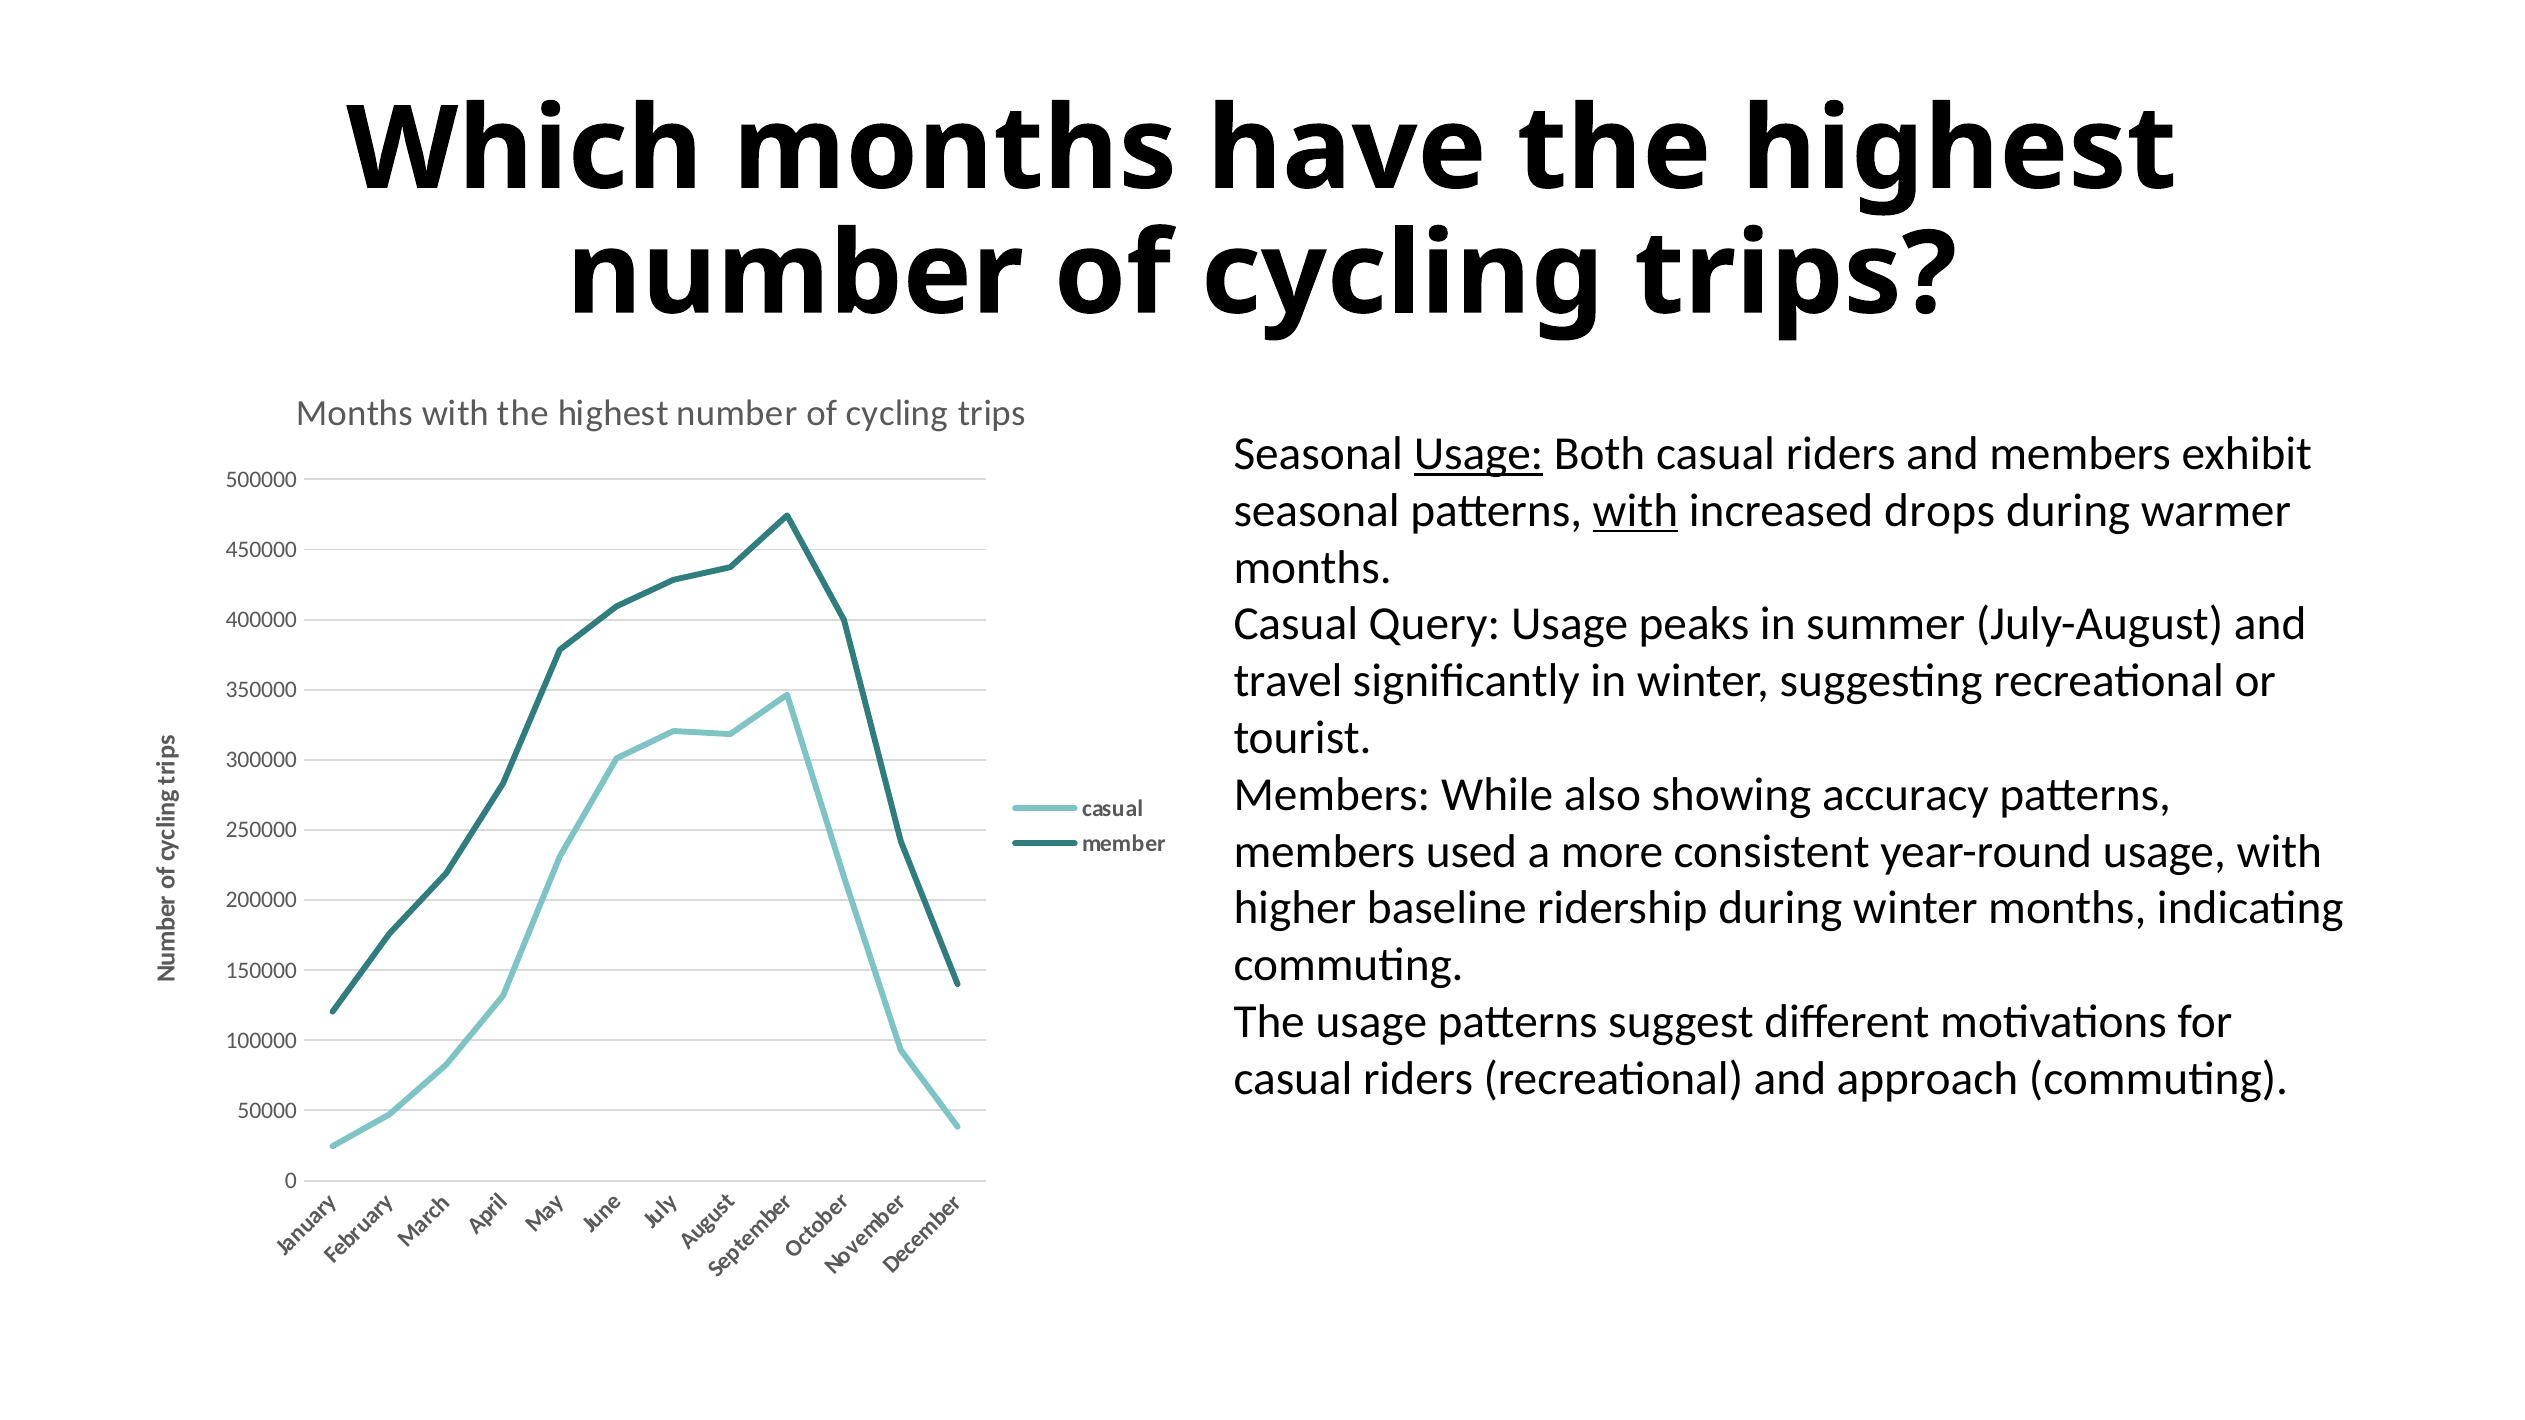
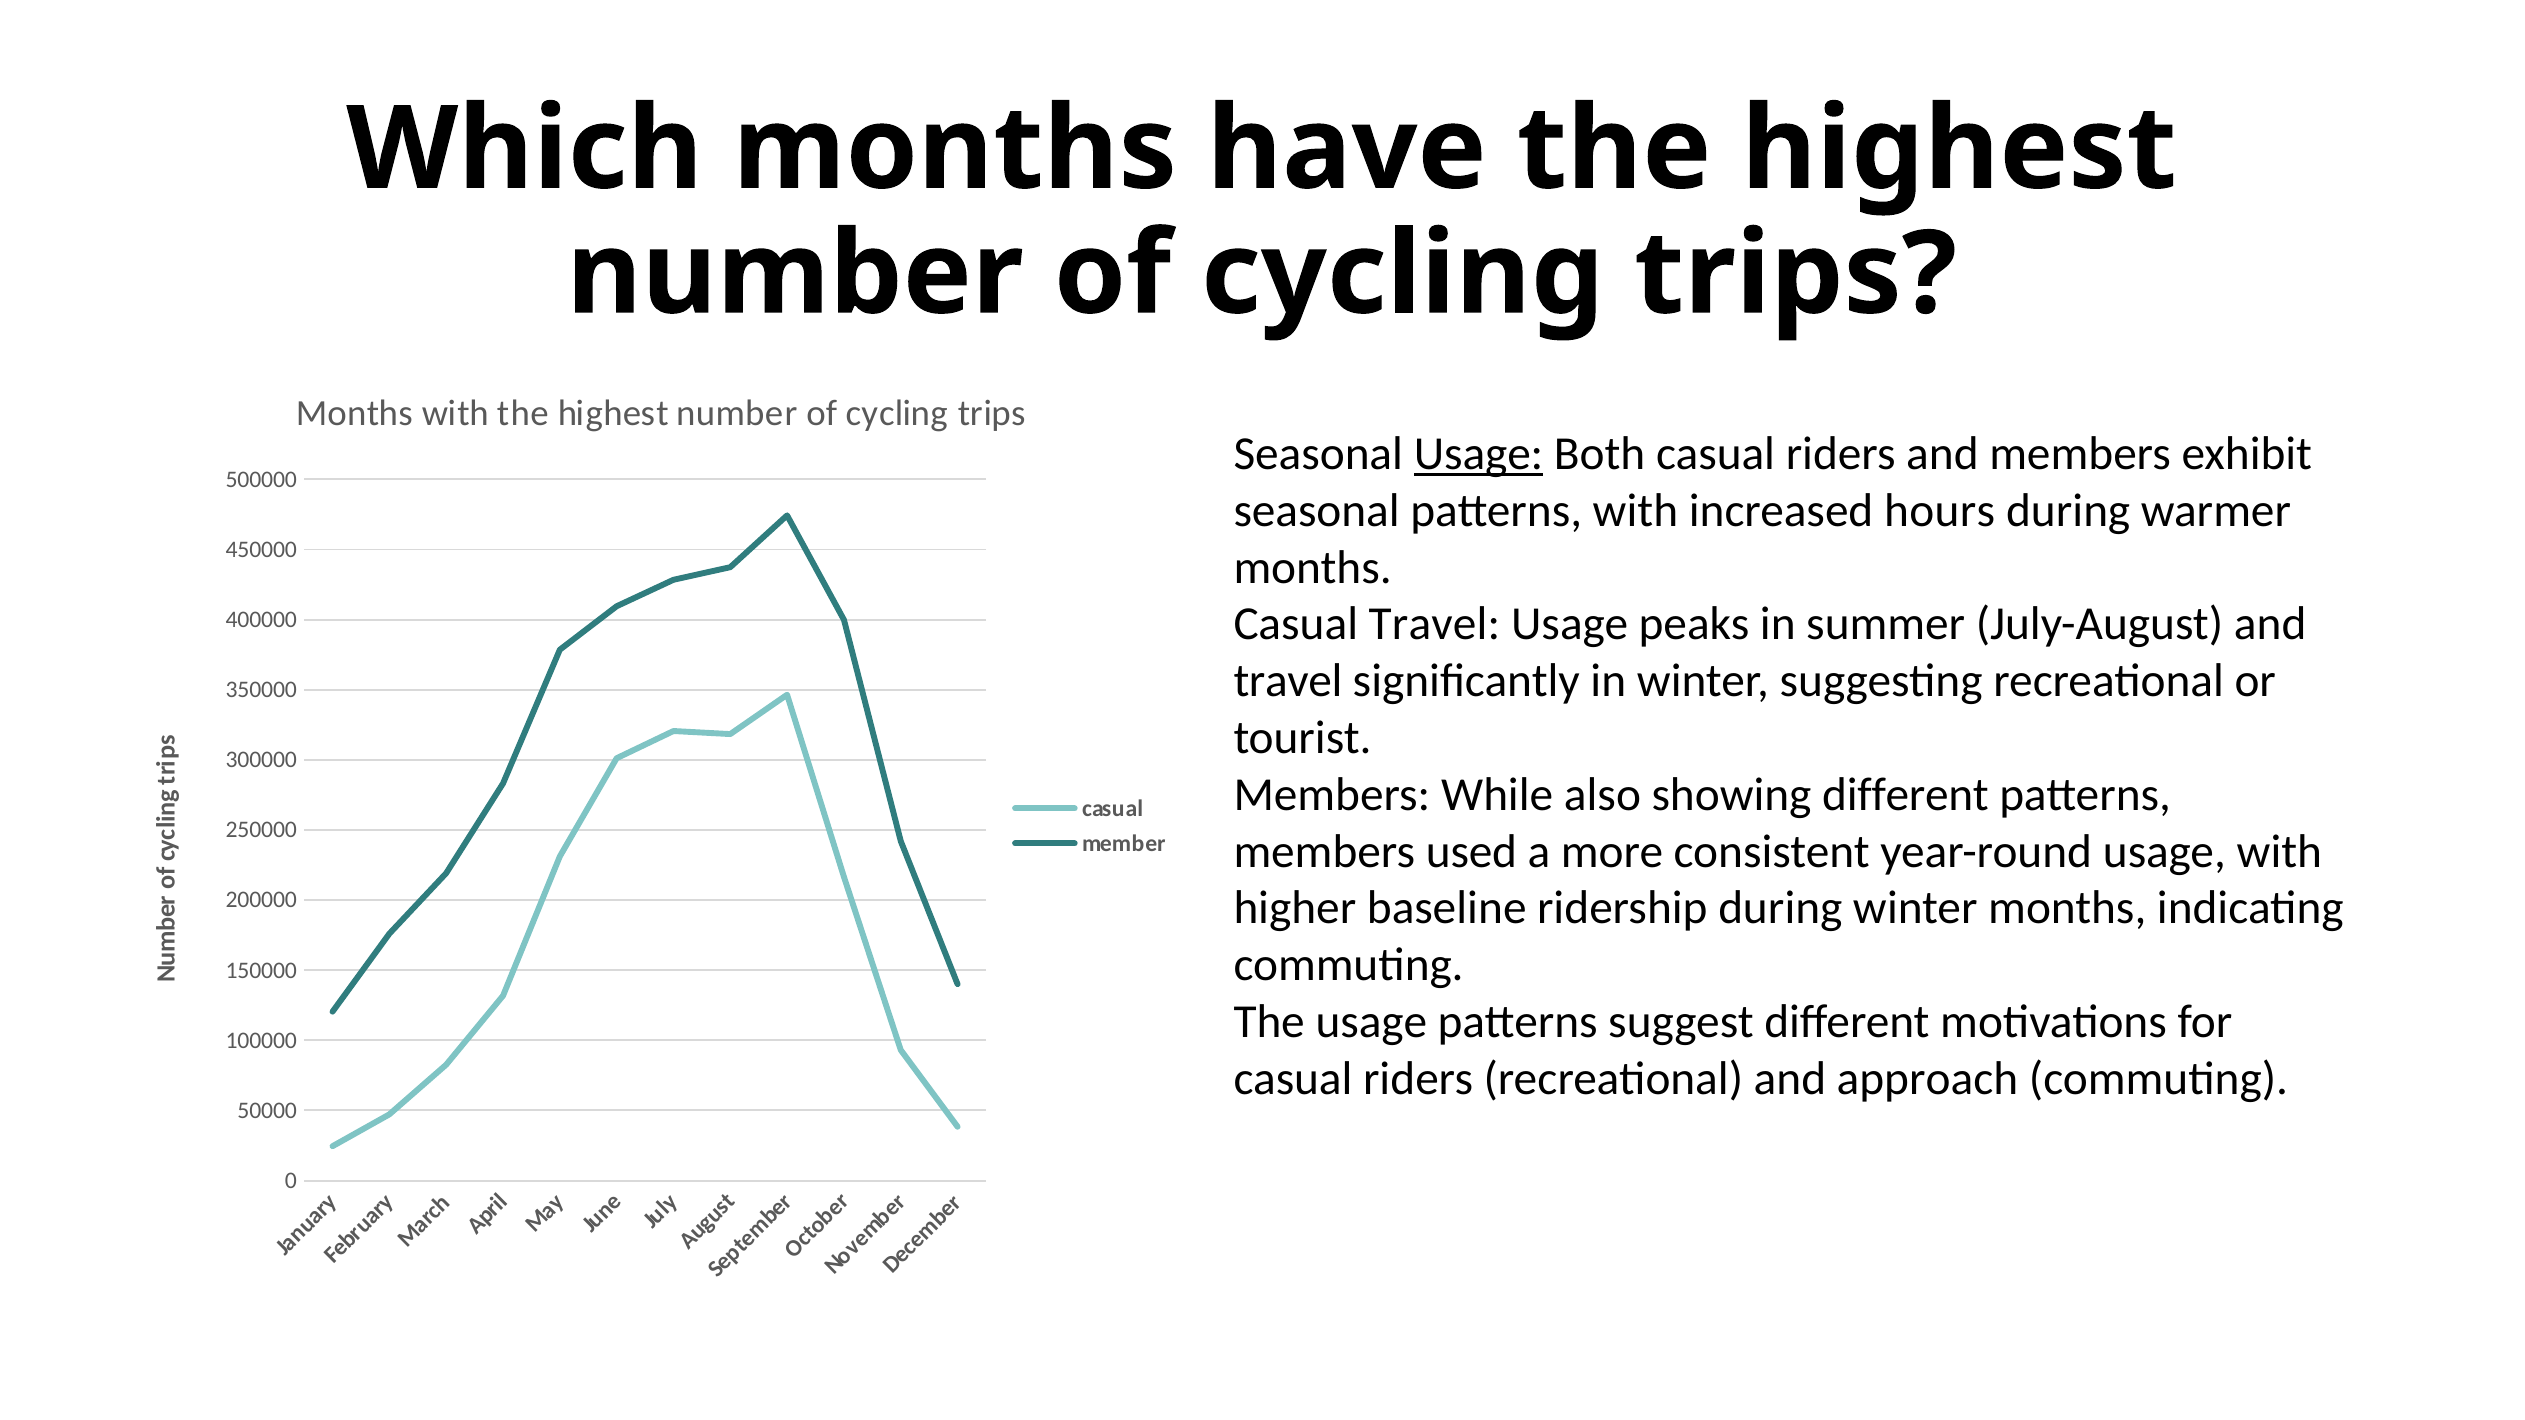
with at (1635, 511) underline: present -> none
drops: drops -> hours
Casual Query: Query -> Travel
showing accuracy: accuracy -> different
